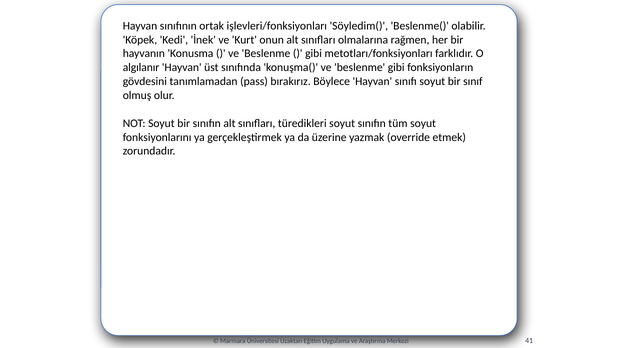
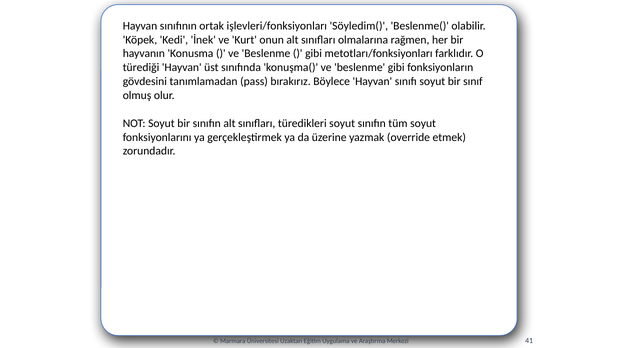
algılanır: algılanır -> türediği
